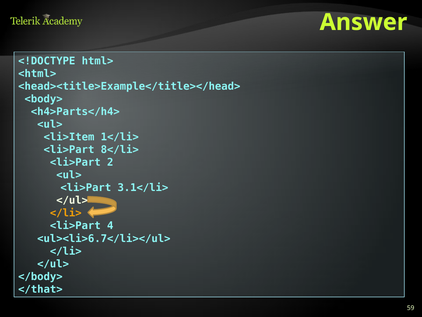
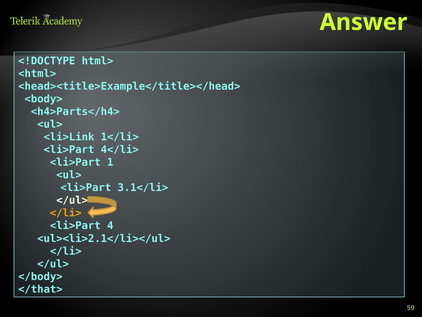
<li>Item: <li>Item -> <li>Link
8</li>: 8</li> -> 4</li>
2: 2 -> 1
<ul><li>6.7</li></ul>: <ul><li>6.7</li></ul> -> <ul><li>2.1</li></ul>
